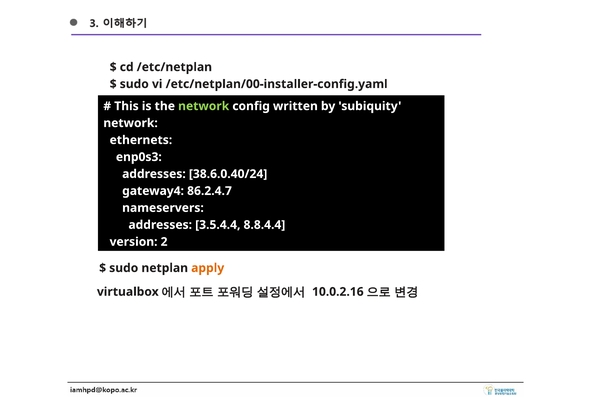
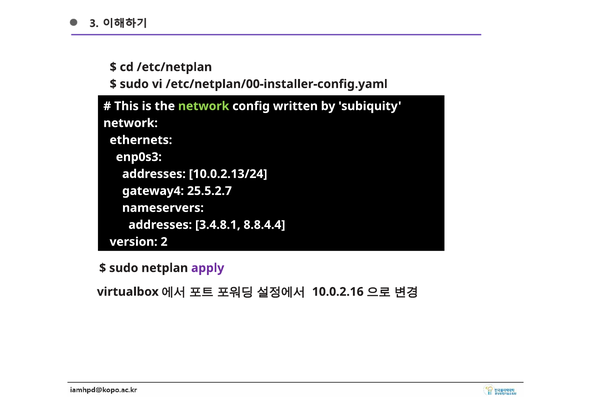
38.6.0.40/24: 38.6.0.40/24 -> 10.0.2.13/24
86.2.4.7: 86.2.4.7 -> 25.5.2.7
3.5.4.4: 3.5.4.4 -> 3.4.8.1
apply colour: orange -> purple
